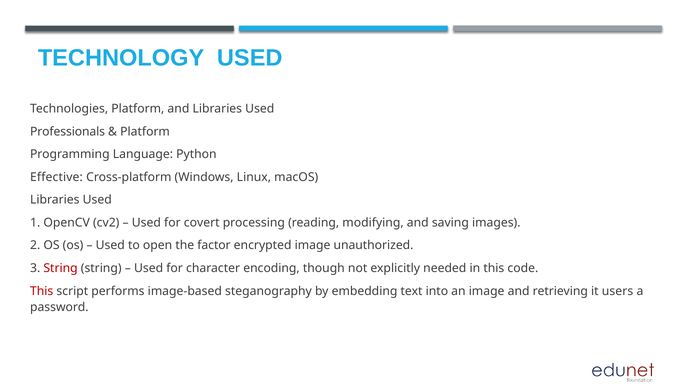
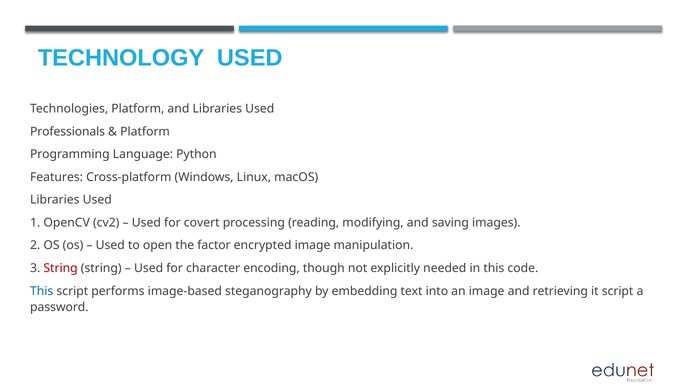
Effective: Effective -> Features
unauthorized: unauthorized -> manipulation
This at (42, 291) colour: red -> blue
it users: users -> script
